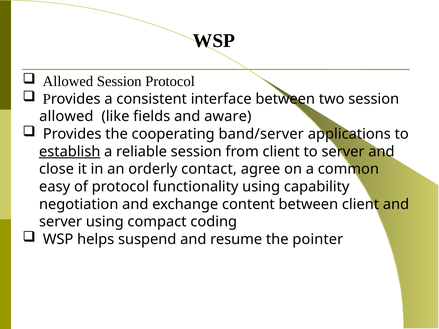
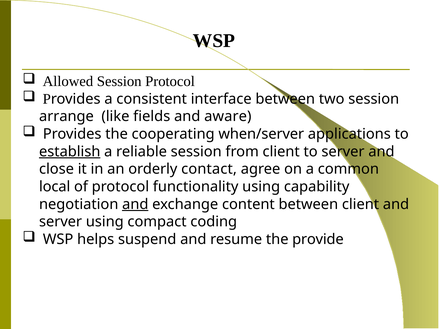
allowed at (66, 117): allowed -> arrange
band/server: band/server -> when/server
easy: easy -> local
and at (135, 204) underline: none -> present
pointer: pointer -> provide
